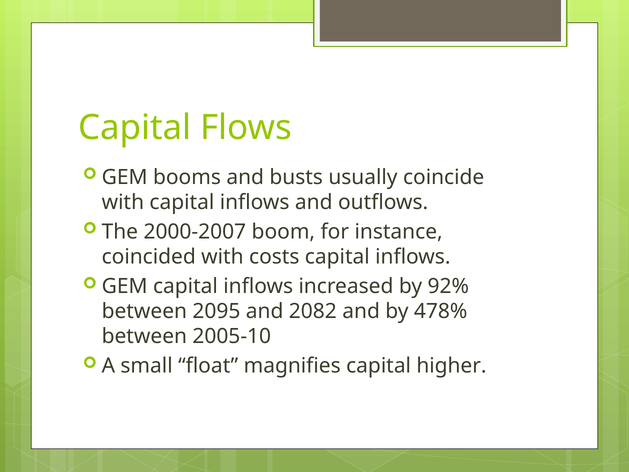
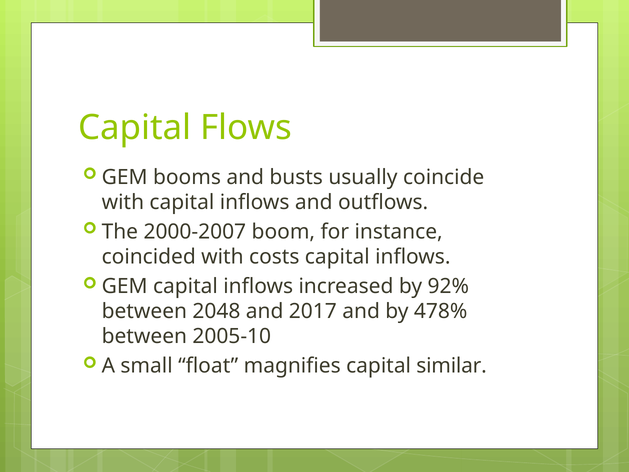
2095: 2095 -> 2048
2082: 2082 -> 2017
higher: higher -> similar
